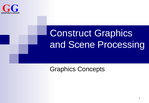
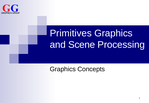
Construct: Construct -> Primitives
